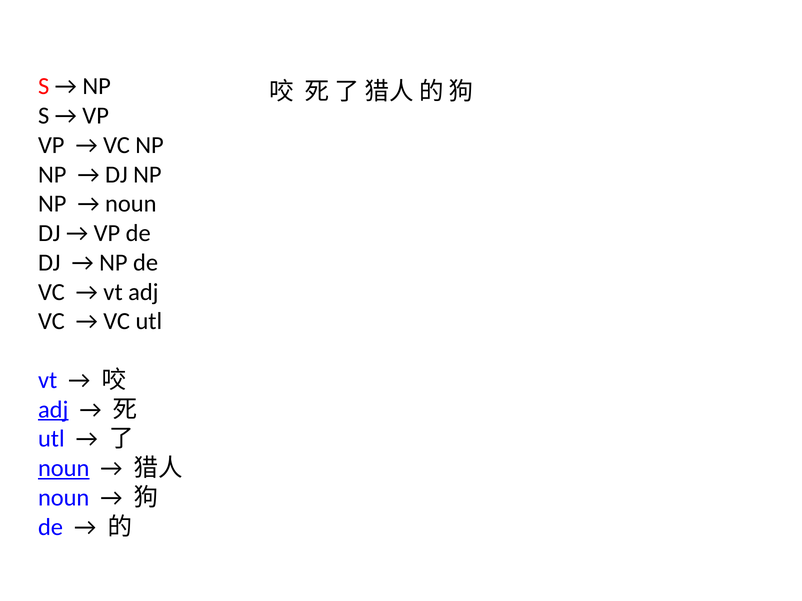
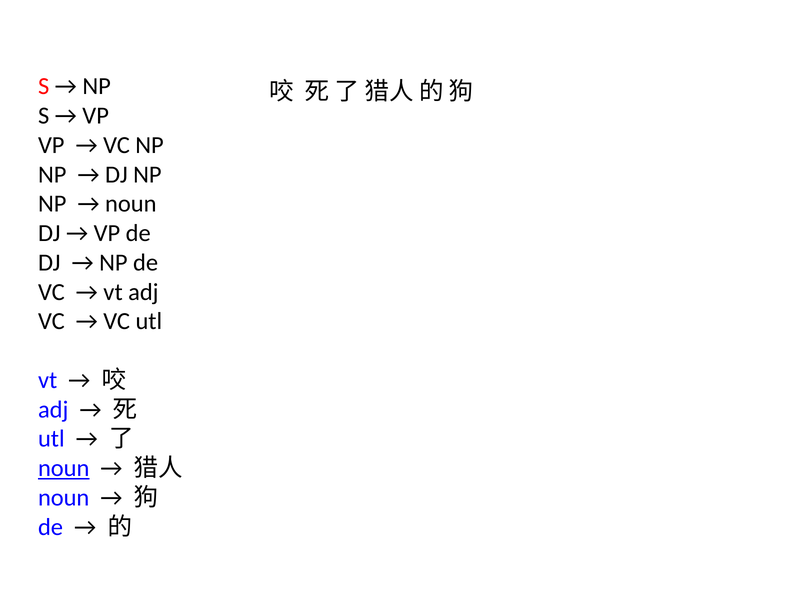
adj at (53, 410) underline: present -> none
